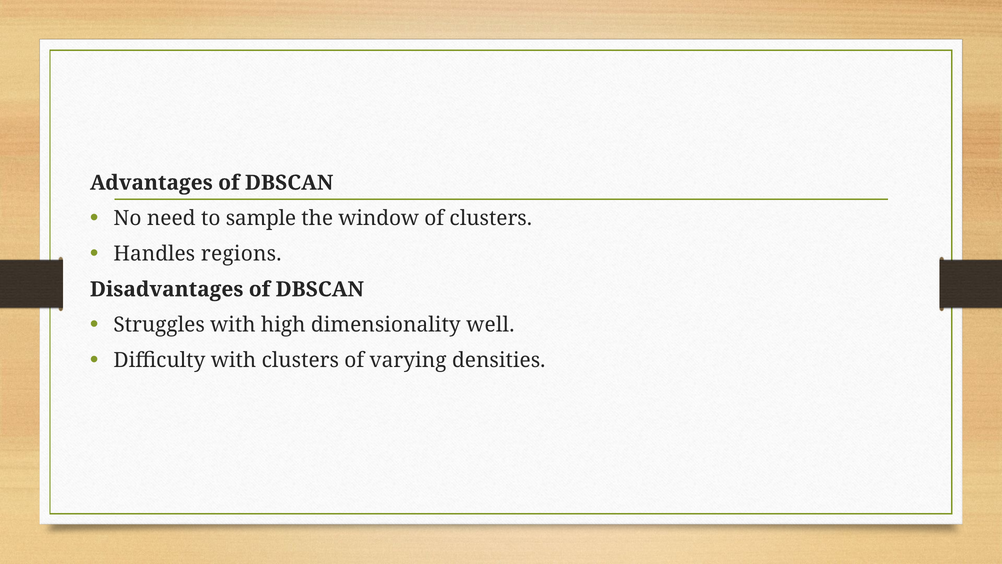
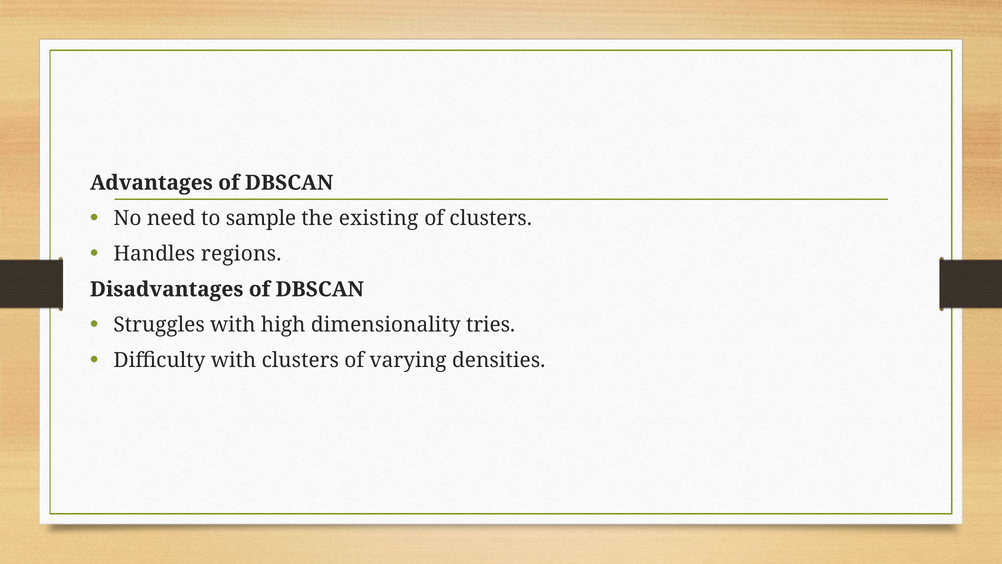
window: window -> existing
well: well -> tries
